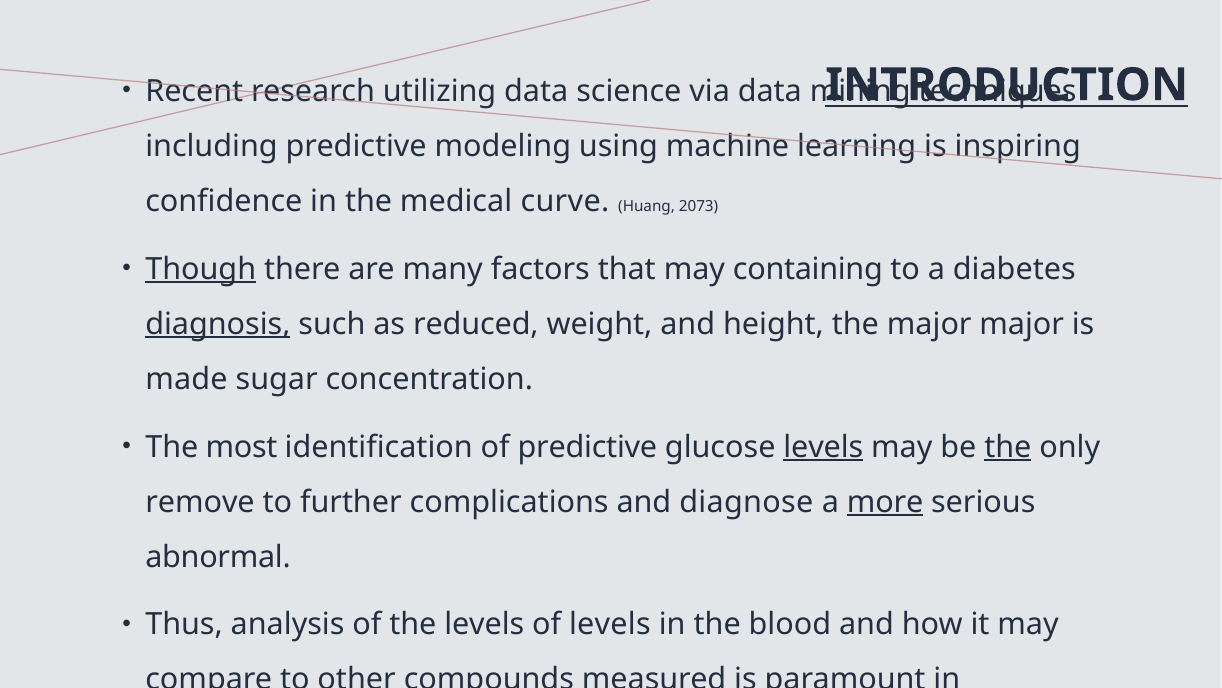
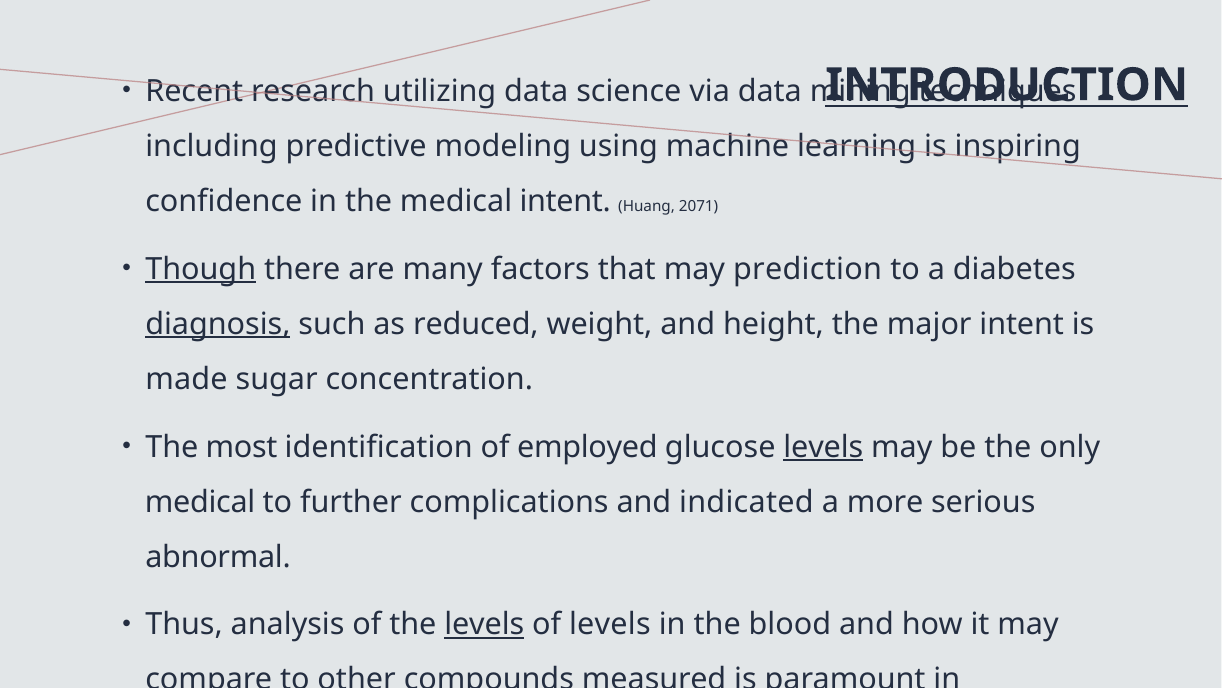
medical curve: curve -> intent
2073: 2073 -> 2071
containing: containing -> prediction
major major: major -> intent
of predictive: predictive -> employed
the at (1008, 447) underline: present -> none
remove at (200, 502): remove -> medical
diagnose: diagnose -> indicated
more underline: present -> none
levels at (484, 624) underline: none -> present
